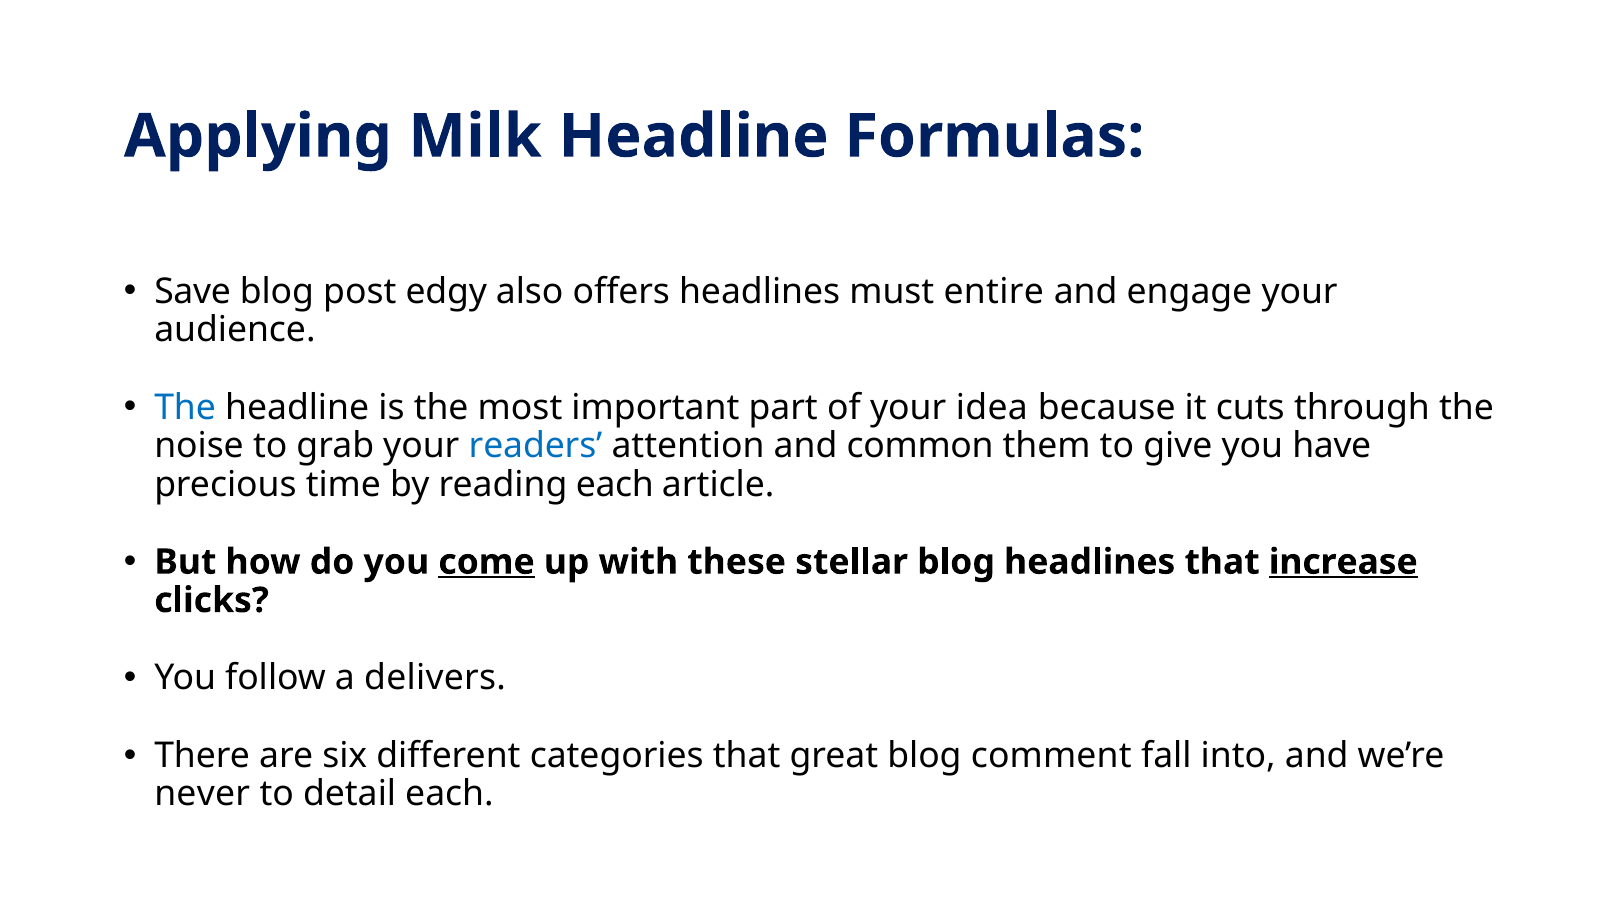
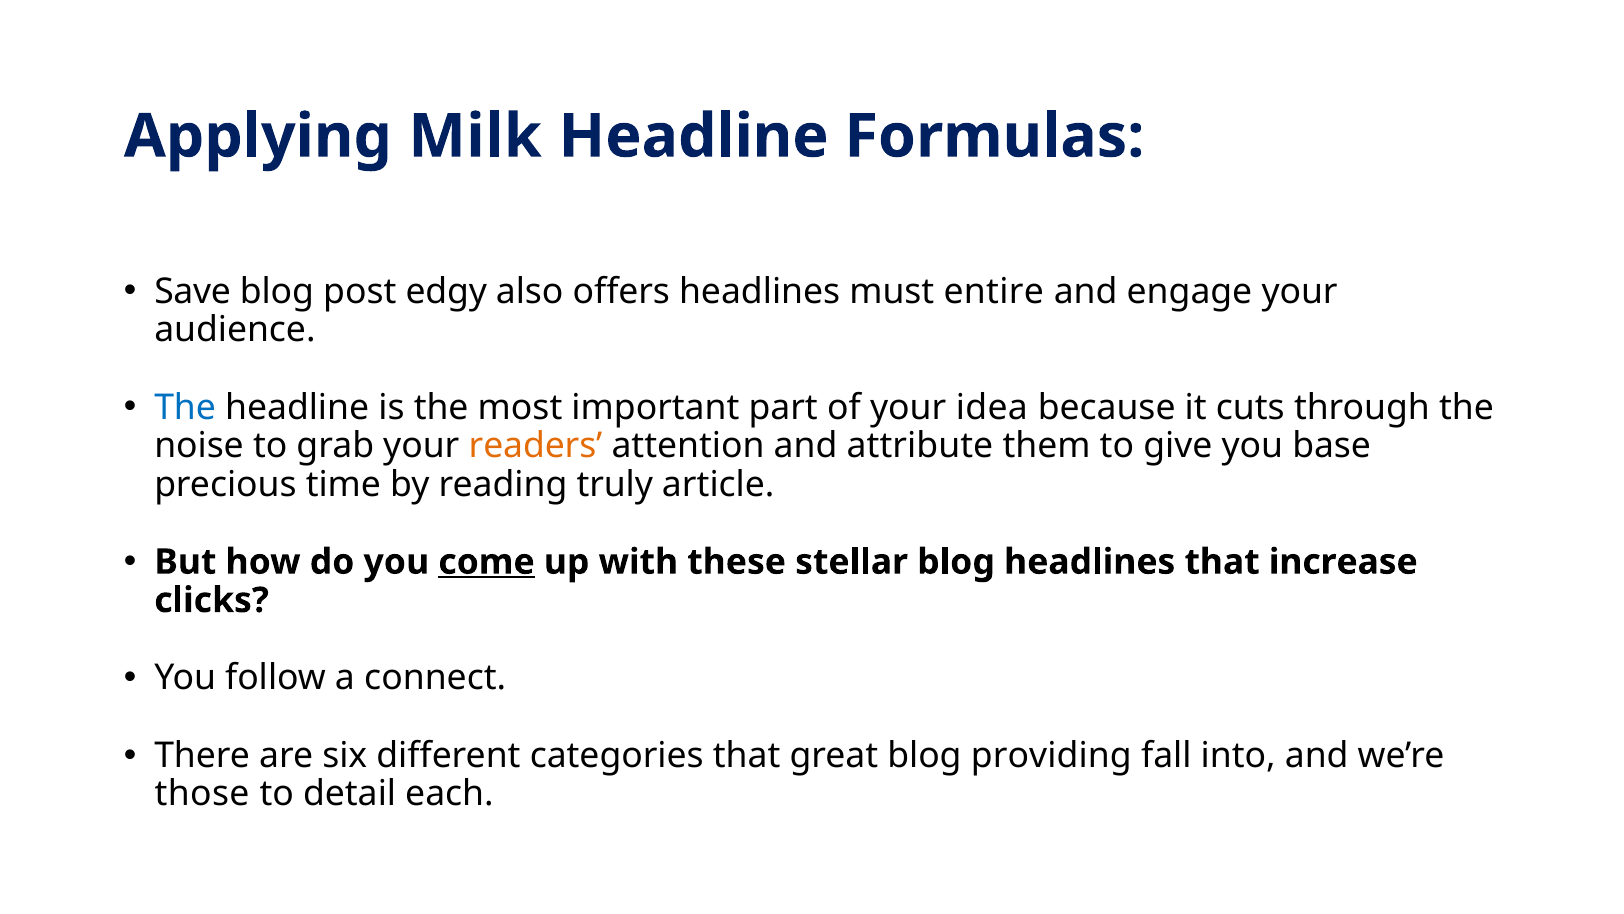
readers colour: blue -> orange
common: common -> attribute
have: have -> base
reading each: each -> truly
increase underline: present -> none
delivers: delivers -> connect
comment: comment -> providing
never: never -> those
